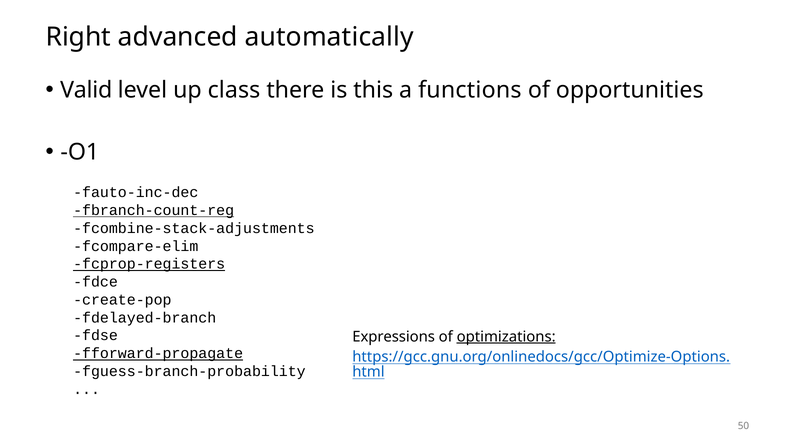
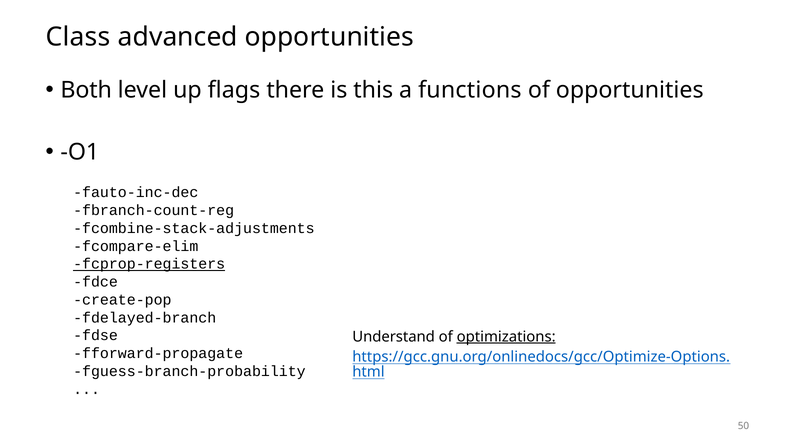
Right: Right -> Class
advanced automatically: automatically -> opportunities
Valid: Valid -> Both
class: class -> flags
fbranch-count-reg underline: present -> none
Expressions: Expressions -> Understand
fforward-propagate underline: present -> none
